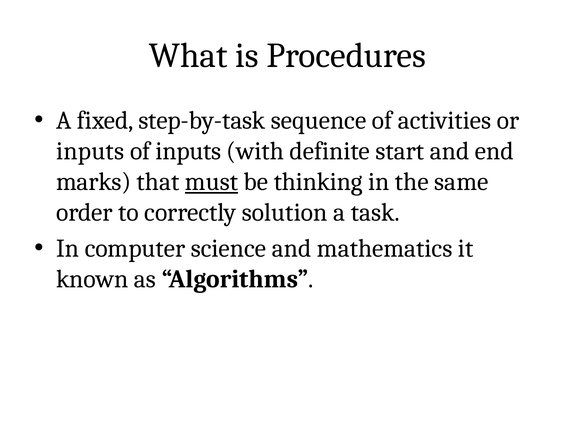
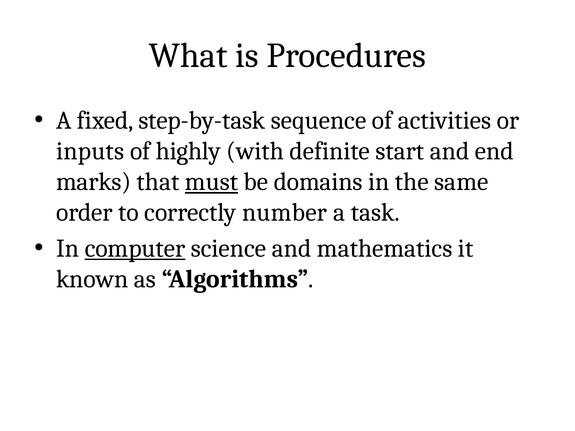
of inputs: inputs -> highly
thinking: thinking -> domains
solution: solution -> number
computer underline: none -> present
